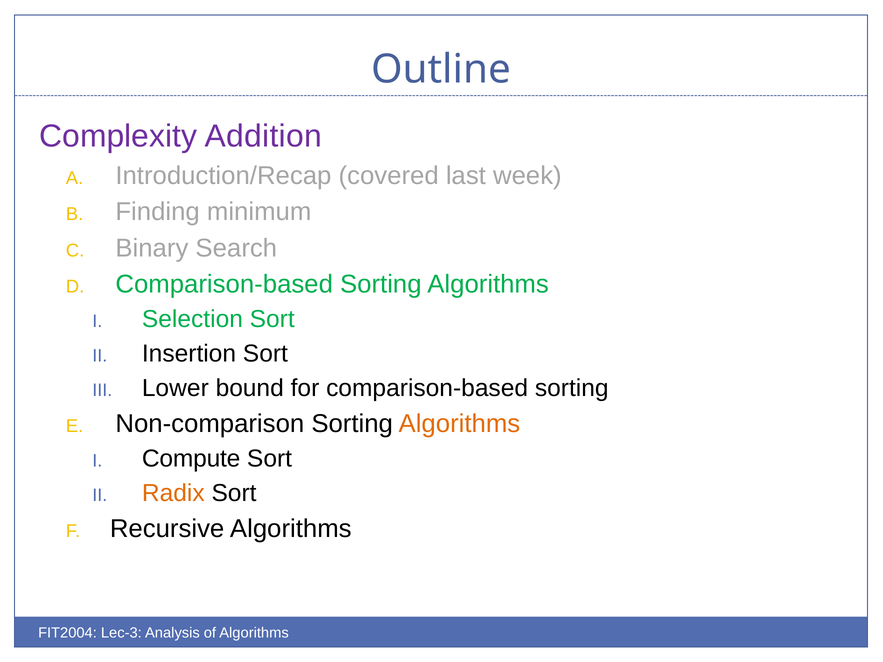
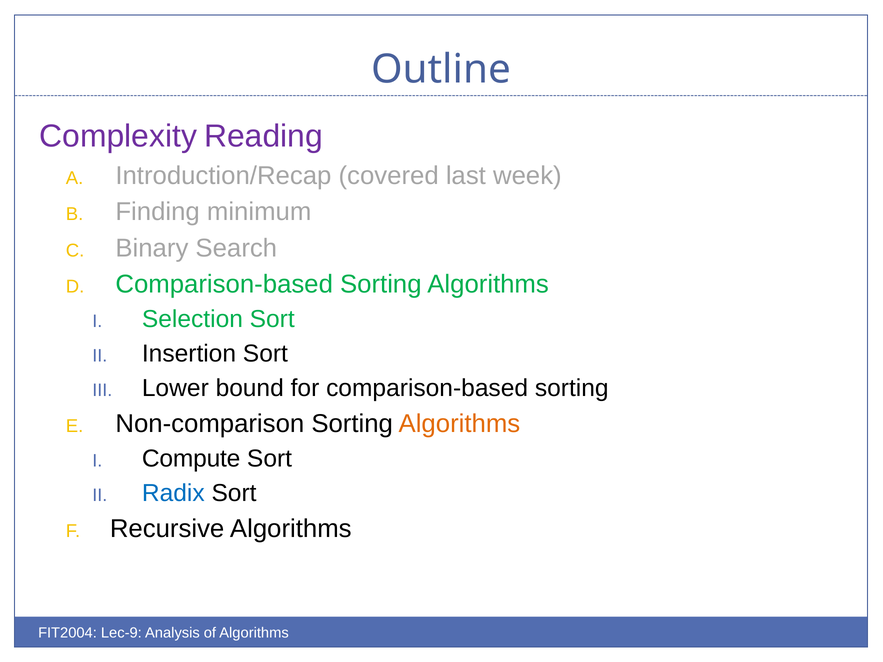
Addition: Addition -> Reading
Radix colour: orange -> blue
Lec-3: Lec-3 -> Lec-9
